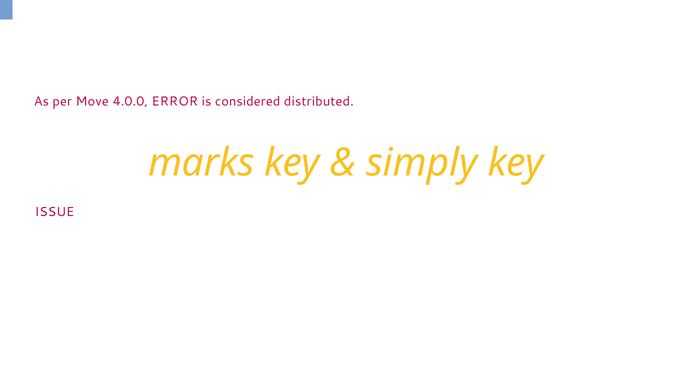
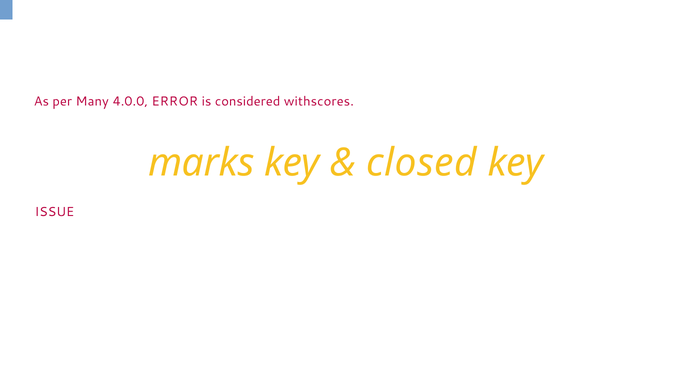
Move: Move -> Many
distributed: distributed -> withscores
simply: simply -> closed
